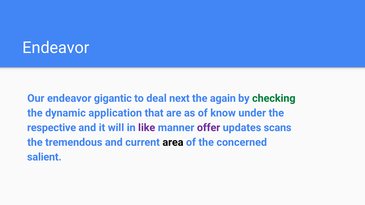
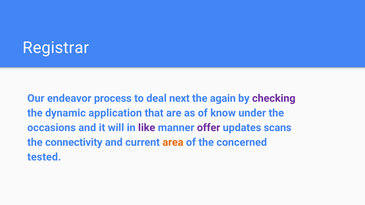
Endeavor at (56, 48): Endeavor -> Registrar
gigantic: gigantic -> process
checking colour: green -> purple
respective: respective -> occasions
tremendous: tremendous -> connectivity
area colour: black -> orange
salient: salient -> tested
